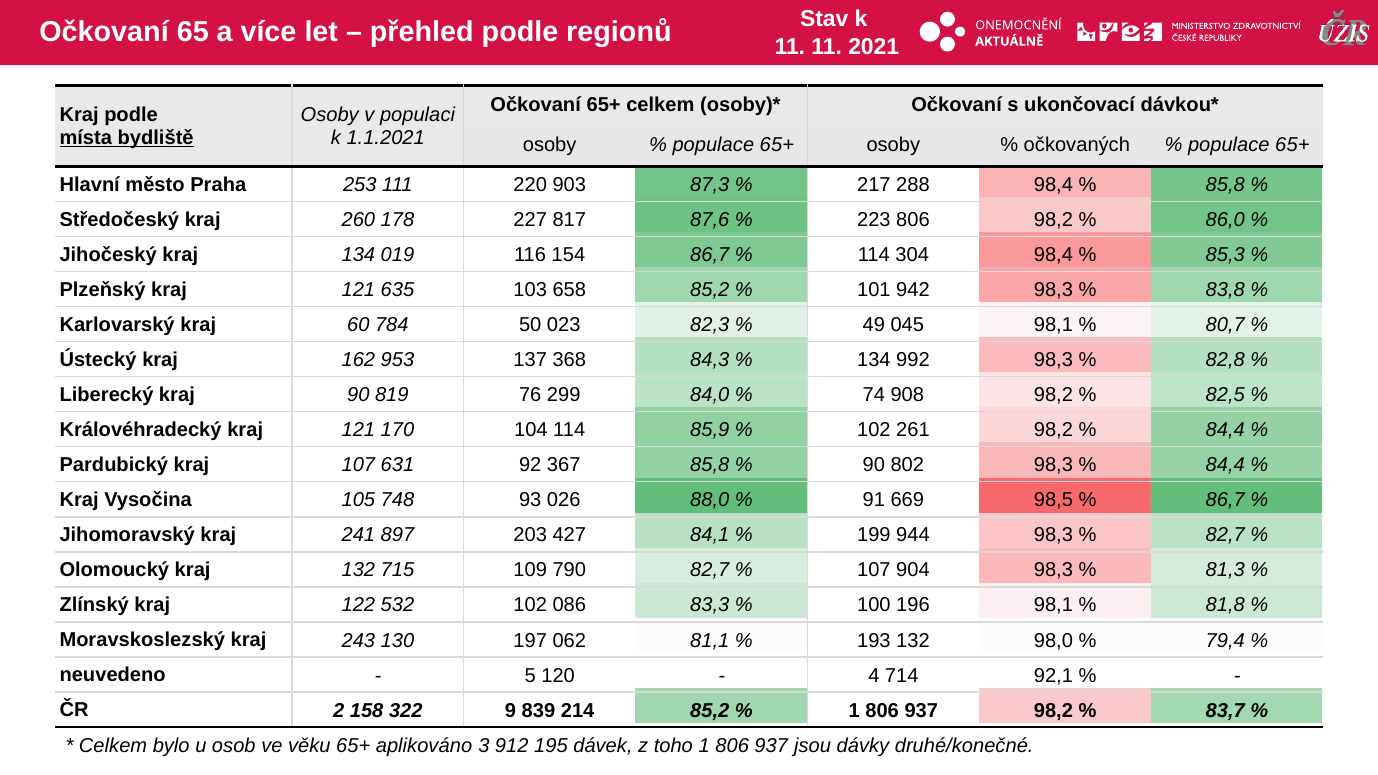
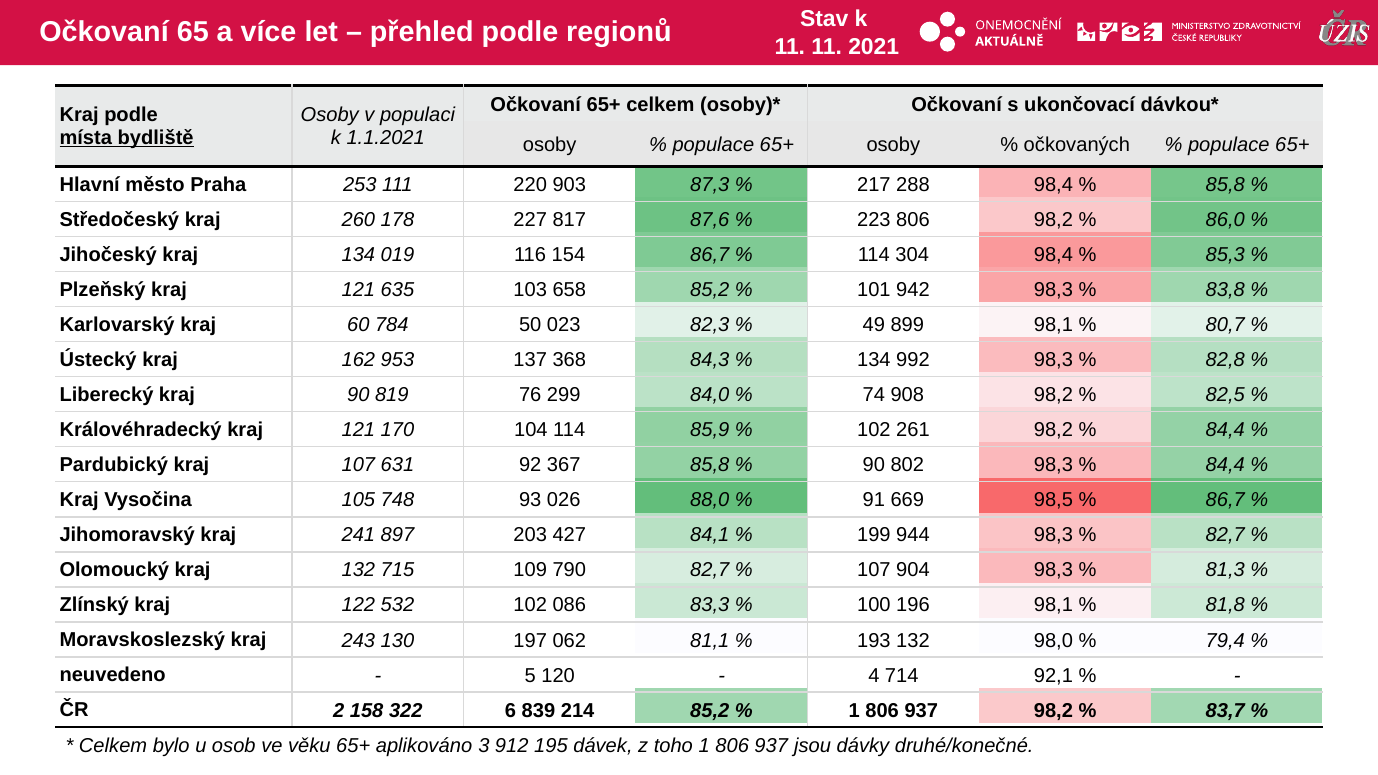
045: 045 -> 899
9: 9 -> 6
